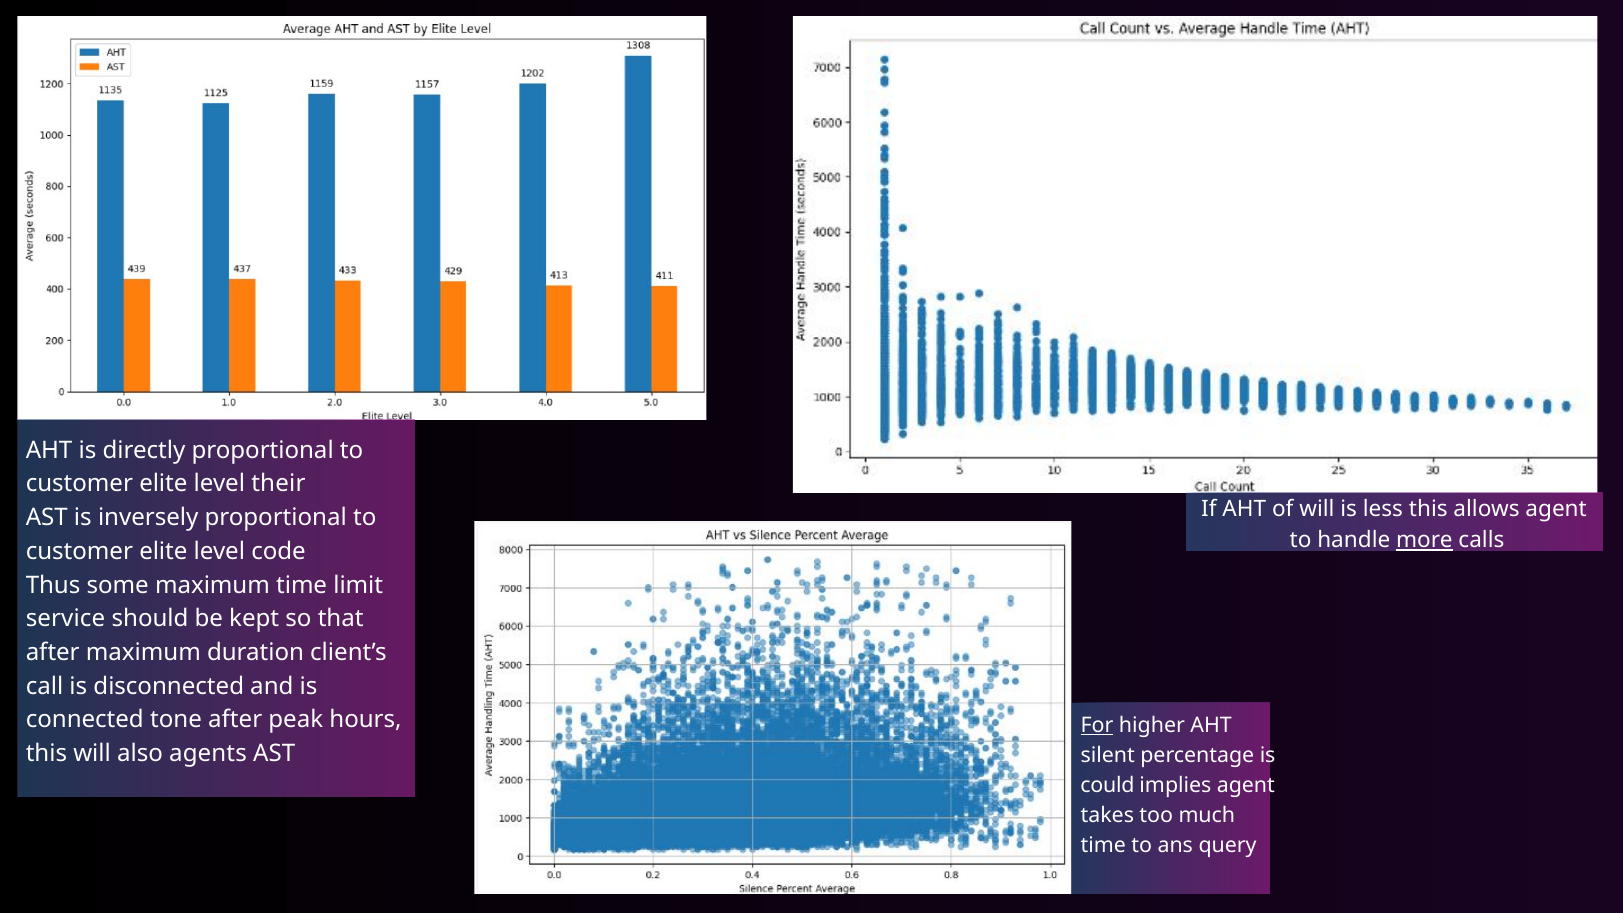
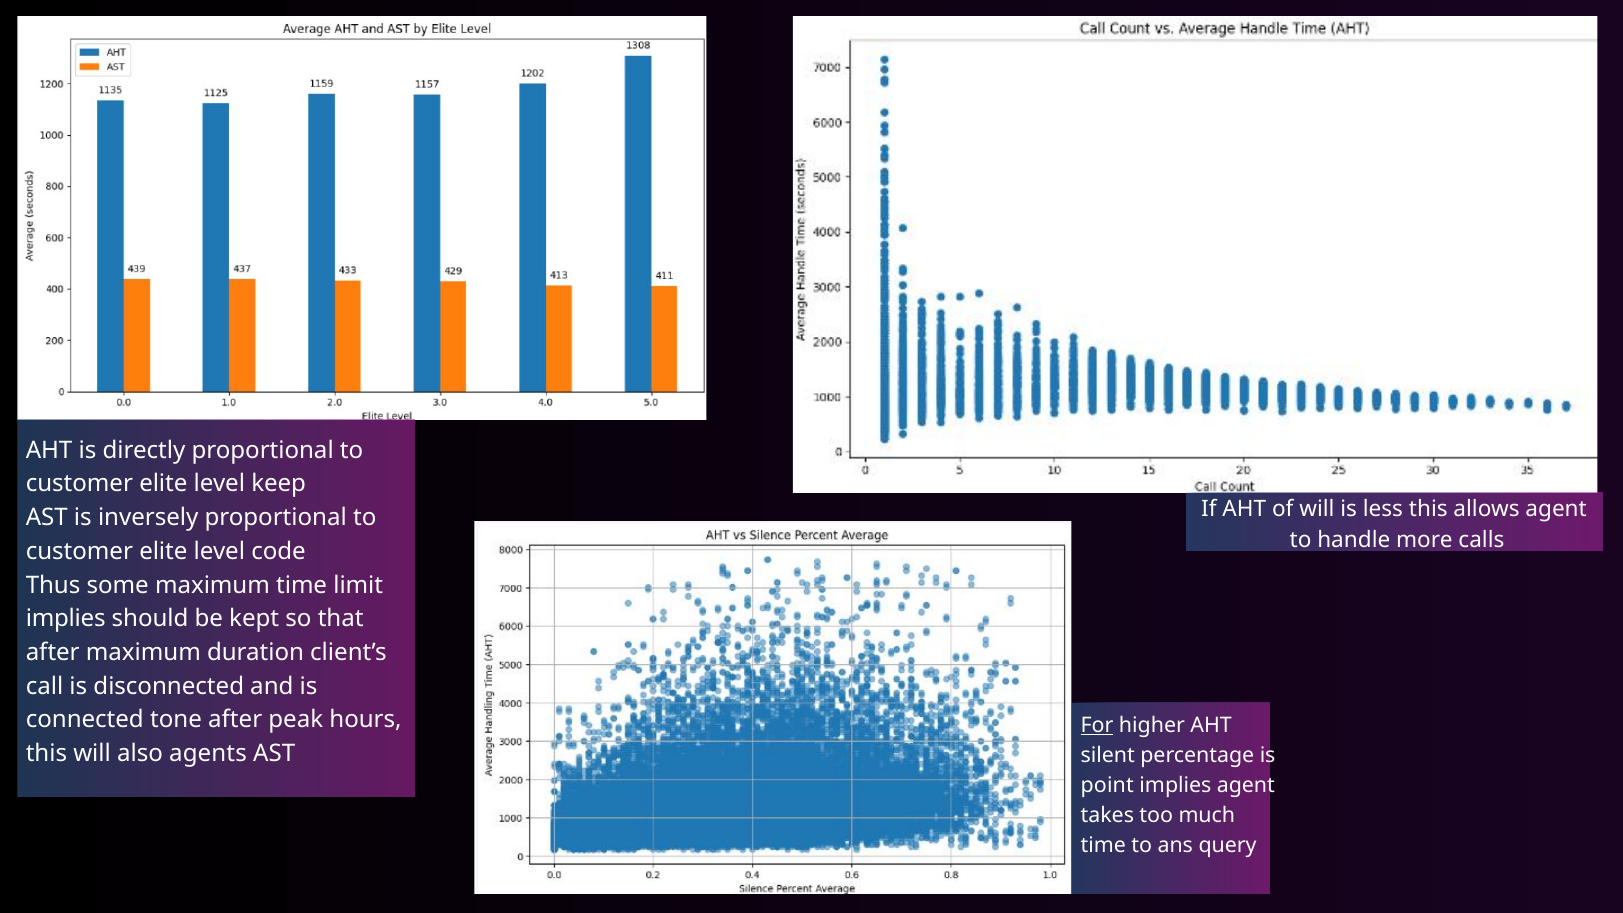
their: their -> keep
more underline: present -> none
service at (66, 619): service -> implies
could: could -> point
